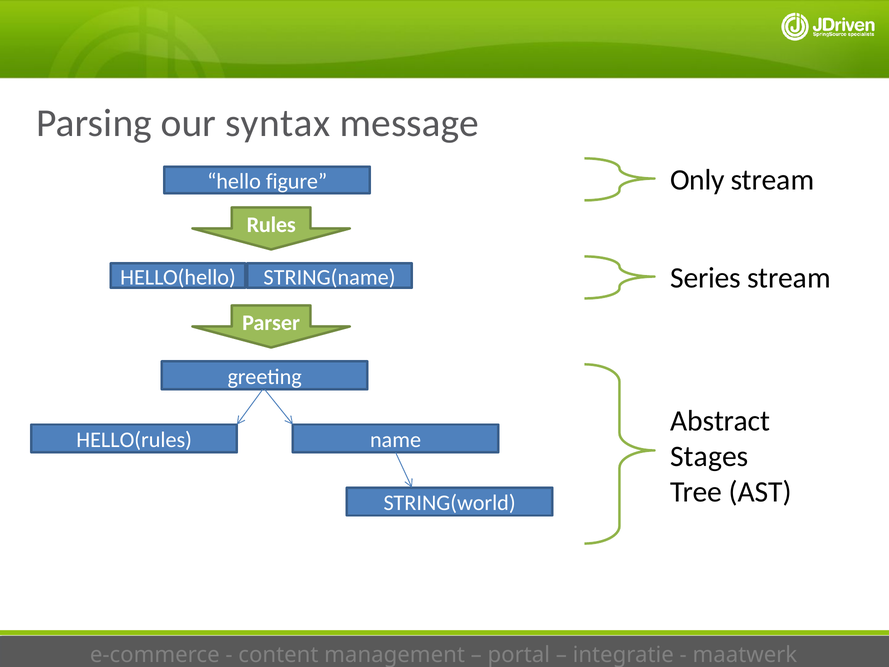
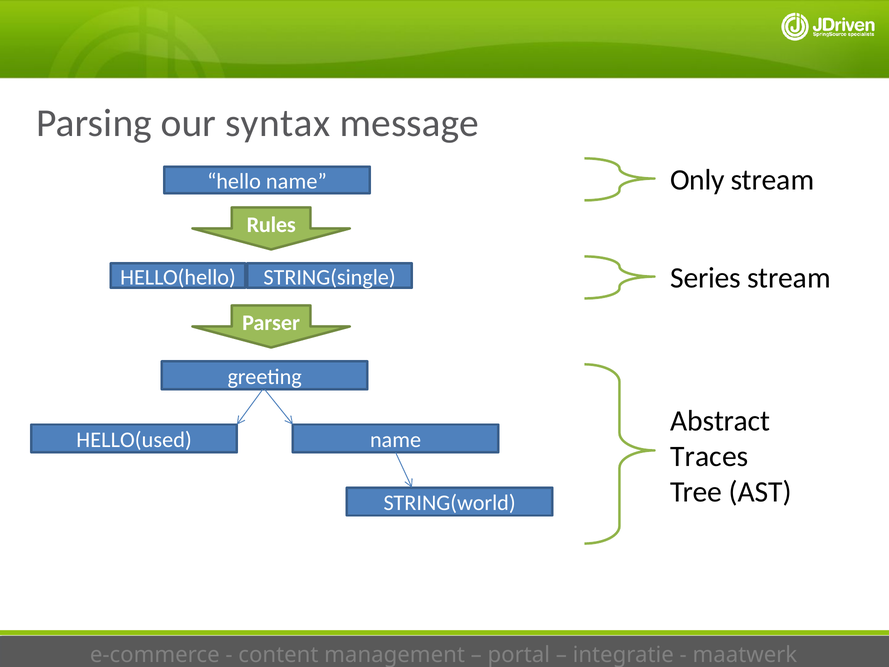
hello figure: figure -> name
STRING(name: STRING(name -> STRING(single
HELLO(rules: HELLO(rules -> HELLO(used
Stages: Stages -> Traces
